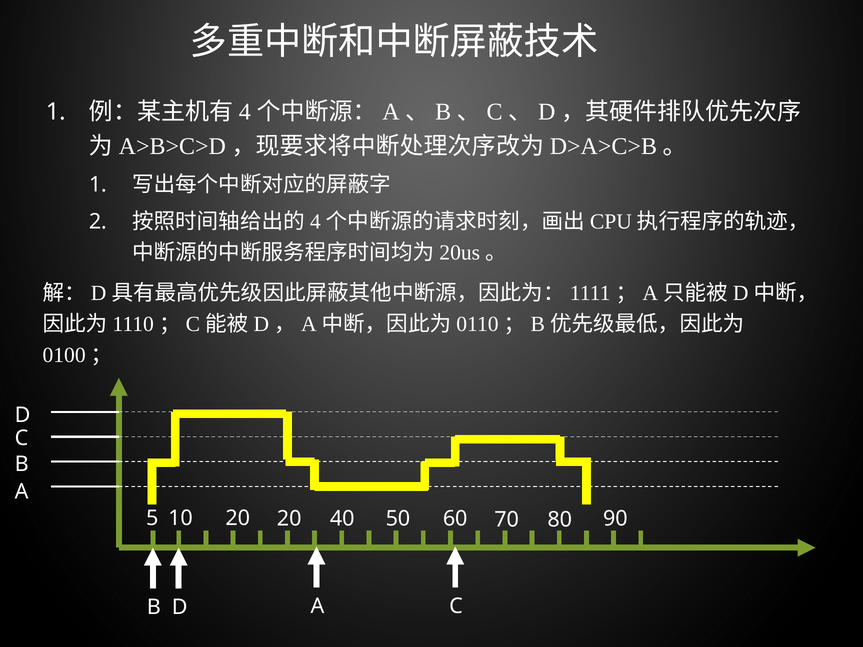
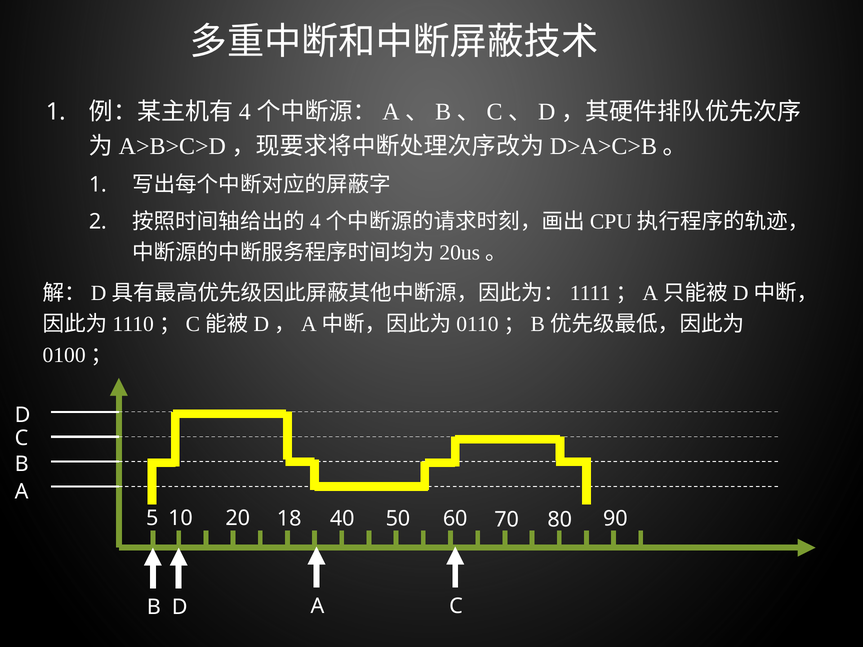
20 20: 20 -> 18
